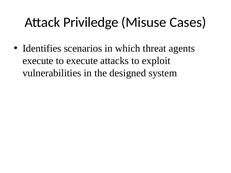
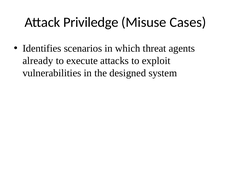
execute at (38, 61): execute -> already
